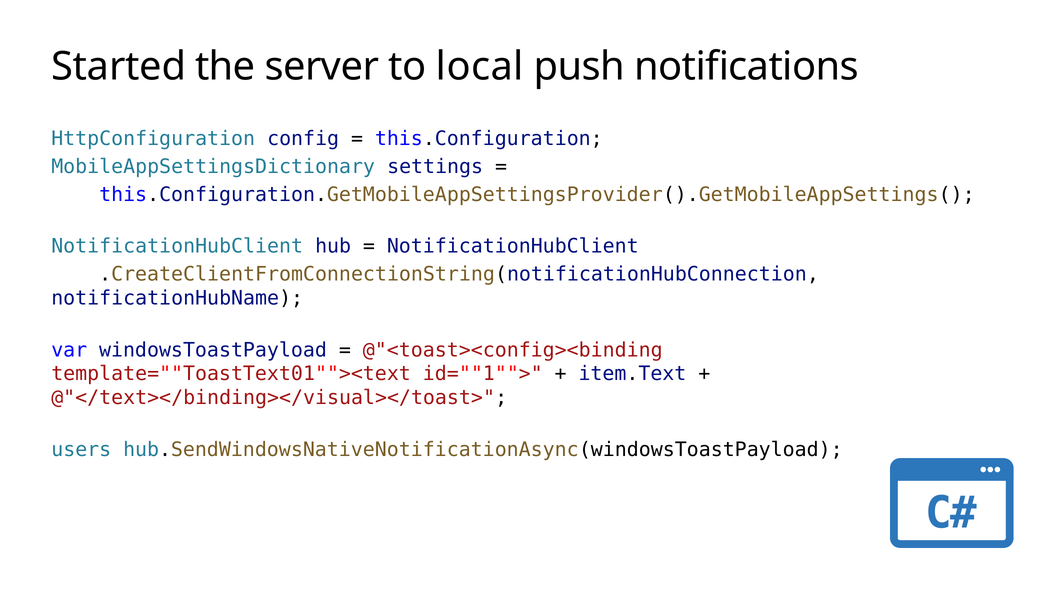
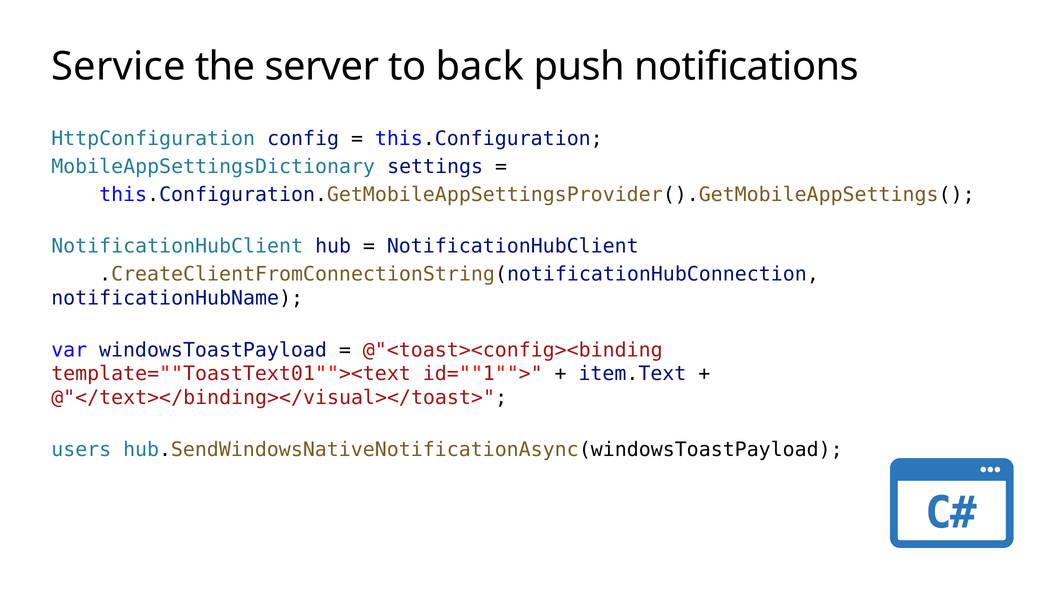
Started: Started -> Service
local: local -> back
